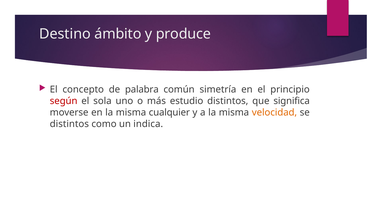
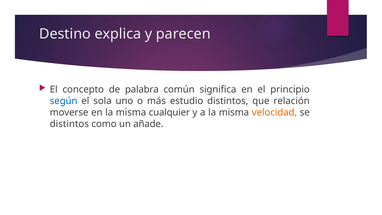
ámbito: ámbito -> explica
produce: produce -> parecen
simetría: simetría -> significa
según colour: red -> blue
significa: significa -> relación
indica: indica -> añade
